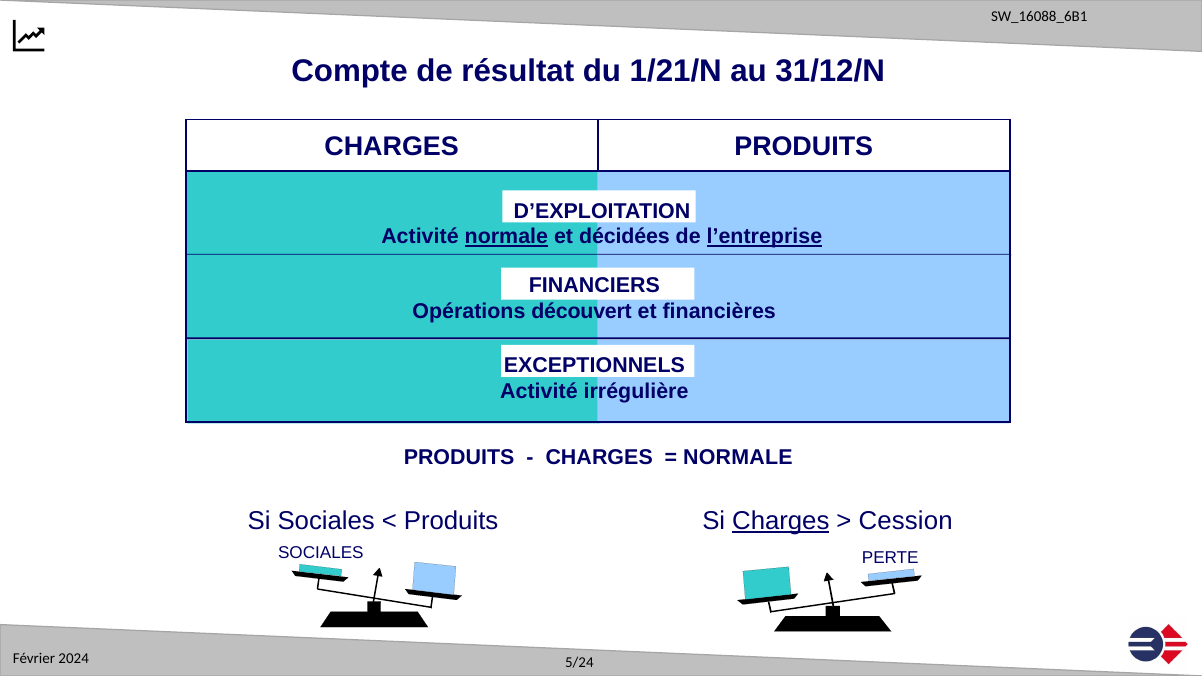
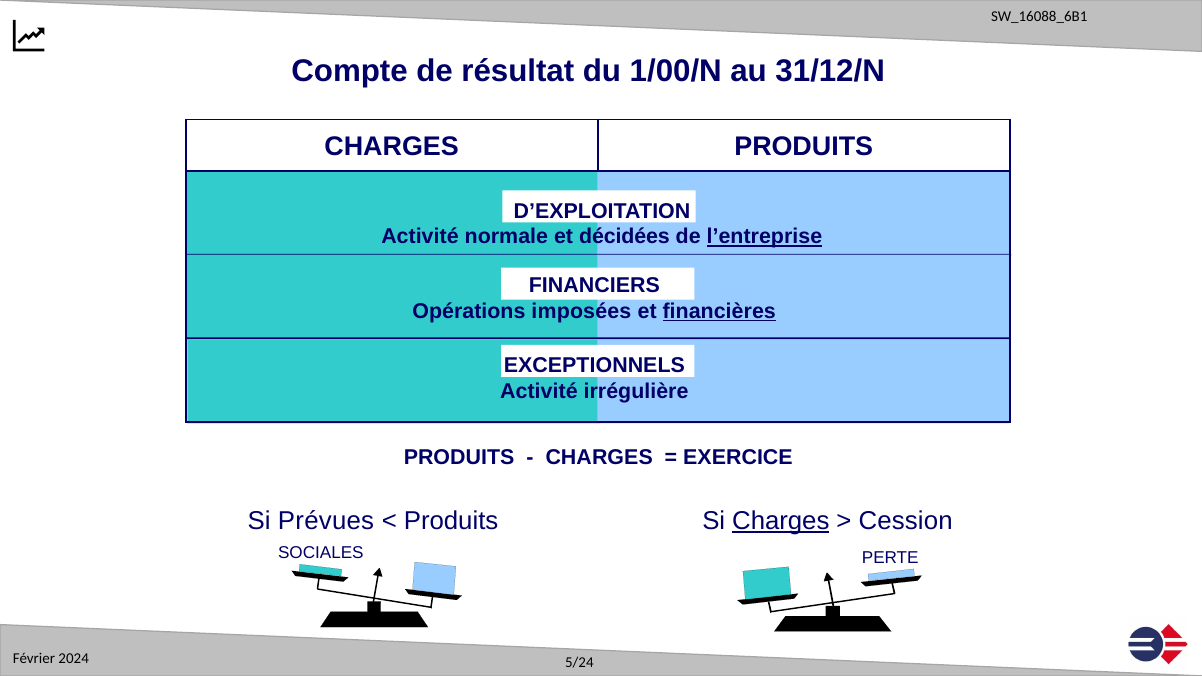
1/21/N: 1/21/N -> 1/00/N
normale at (506, 237) underline: present -> none
découvert: découvert -> imposées
financières underline: none -> present
NORMALE at (738, 457): NORMALE -> EXERCICE
Si Sociales: Sociales -> Prévues
